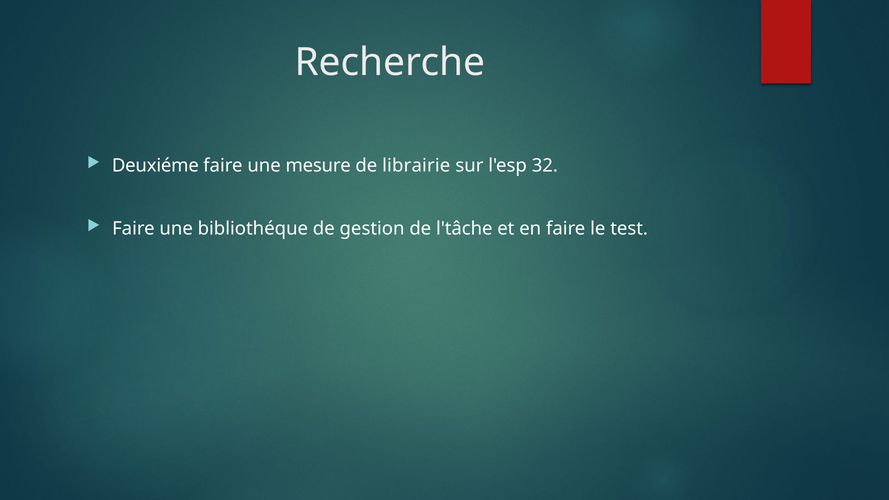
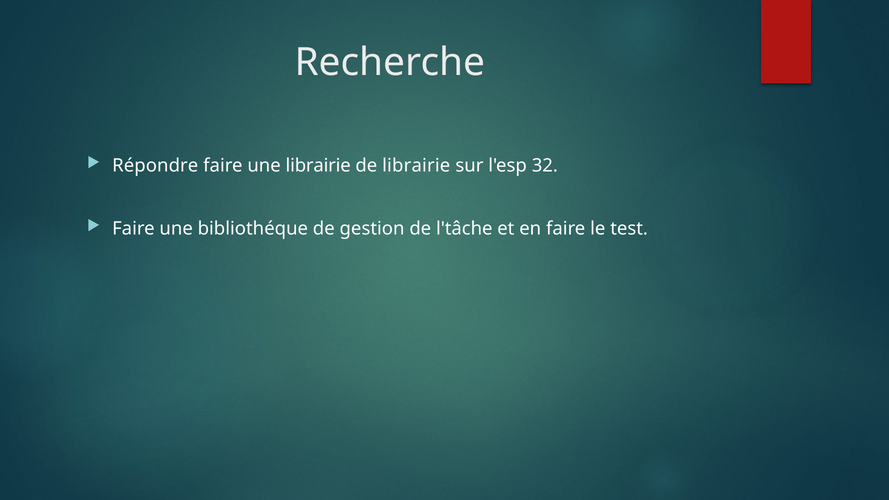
Deuxiéme: Deuxiéme -> Répondre
une mesure: mesure -> librairie
